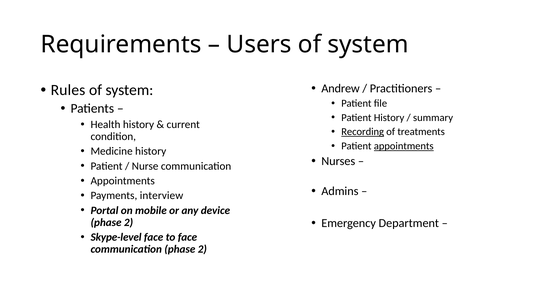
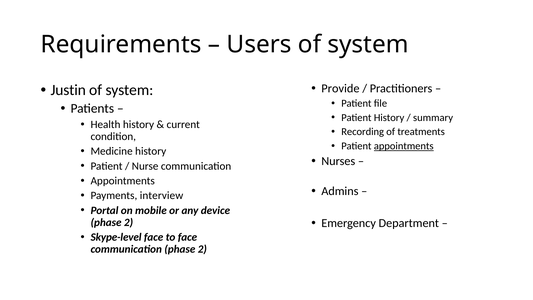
Andrew: Andrew -> Provide
Rules: Rules -> Justin
Recording underline: present -> none
